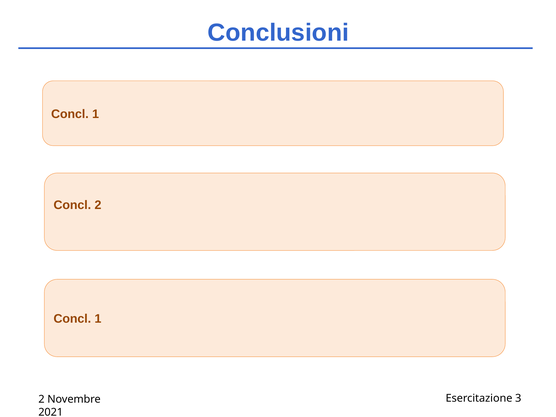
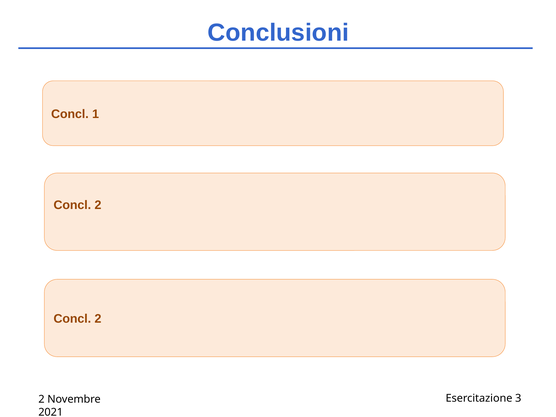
1 at (98, 319): 1 -> 2
